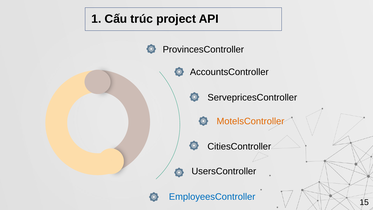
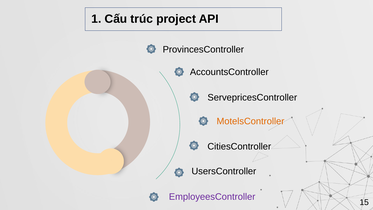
EmployeesController colour: blue -> purple
